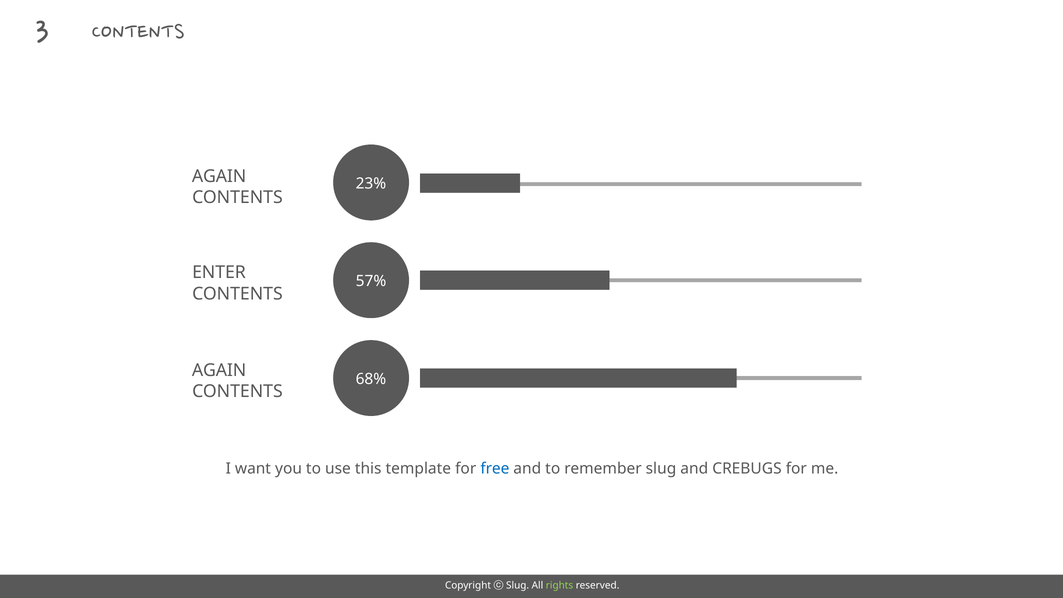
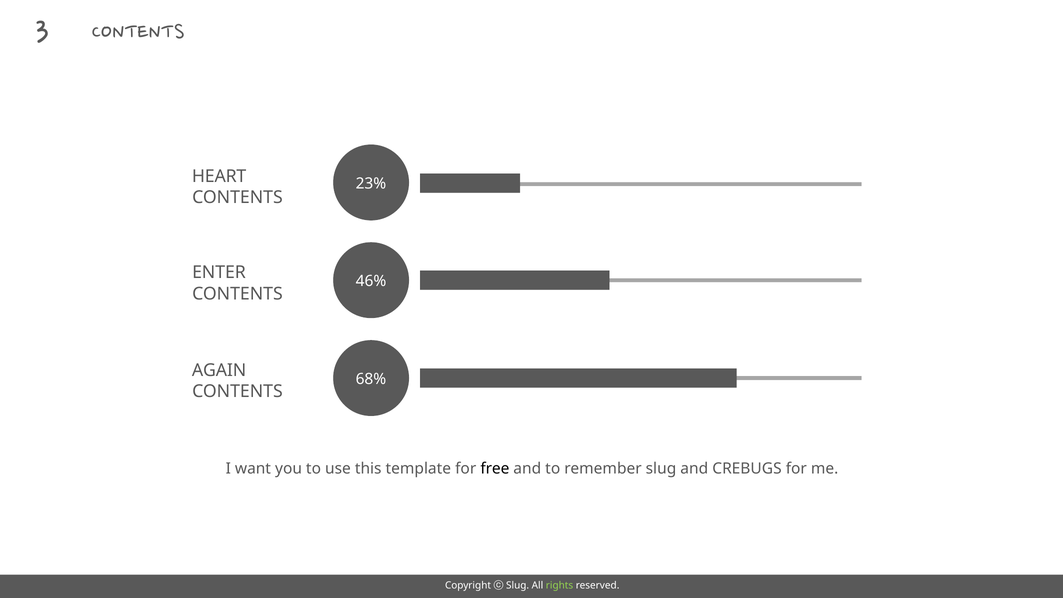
AGAIN at (219, 176): AGAIN -> HEART
57%: 57% -> 46%
free colour: blue -> black
